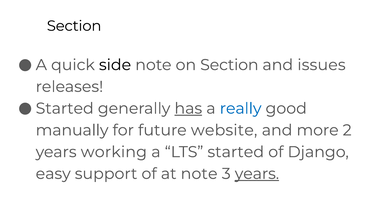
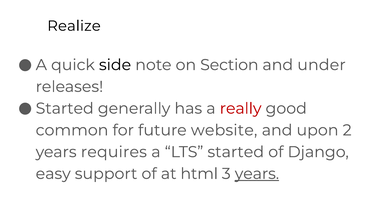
Section at (74, 26): Section -> Realize
issues: issues -> under
has underline: present -> none
really colour: blue -> red
manually: manually -> common
more: more -> upon
working: working -> requires
at note: note -> html
